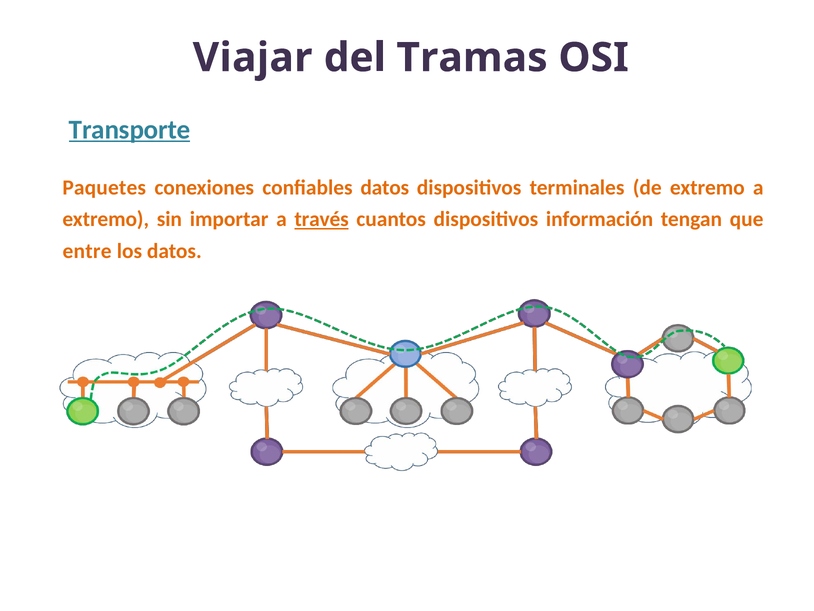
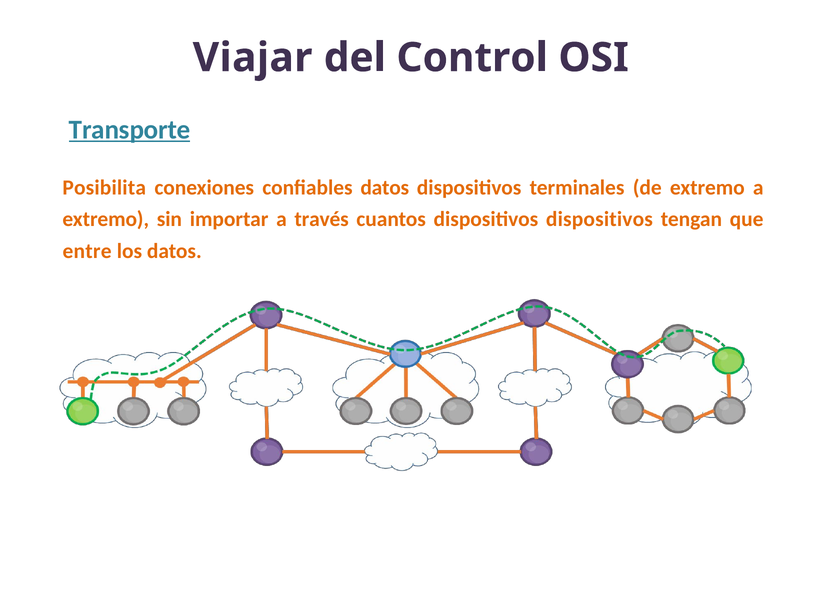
Tramas: Tramas -> Control
Paquetes: Paquetes -> Posibilita
través underline: present -> none
dispositivos información: información -> dispositivos
